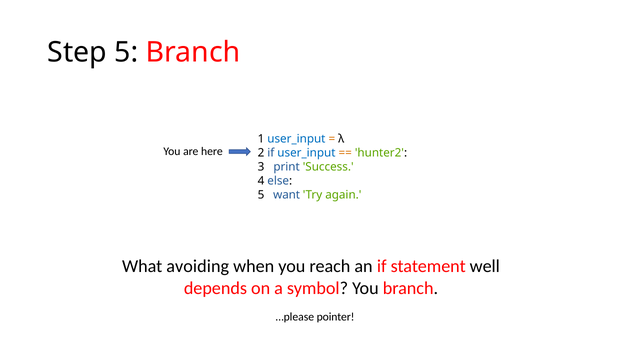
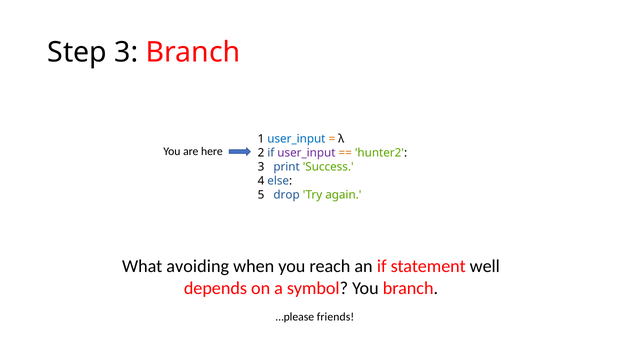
Step 5: 5 -> 3
user_input at (306, 153) colour: blue -> purple
want: want -> drop
pointer: pointer -> friends
